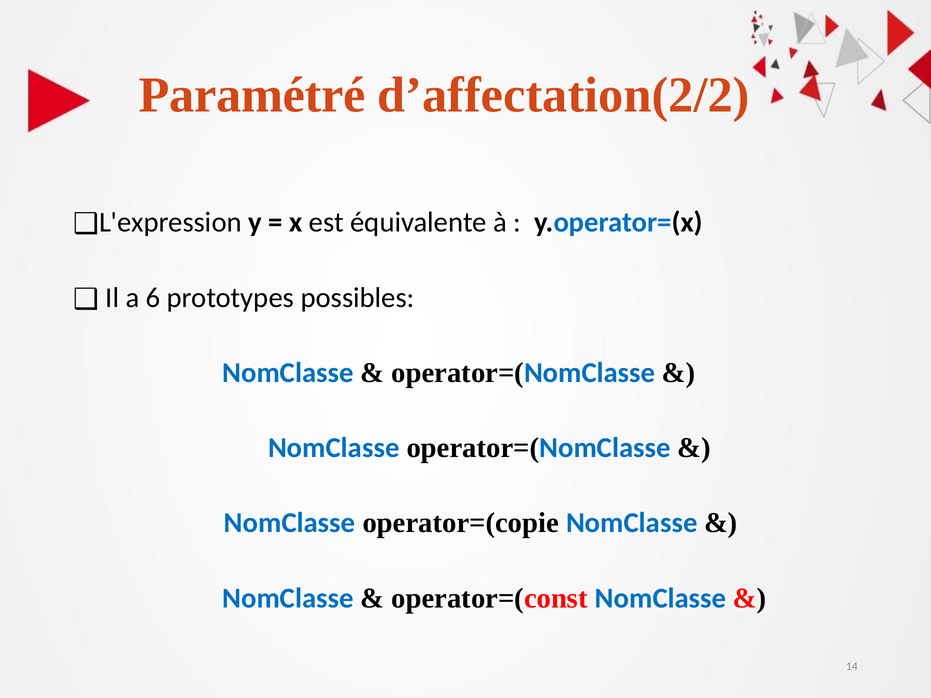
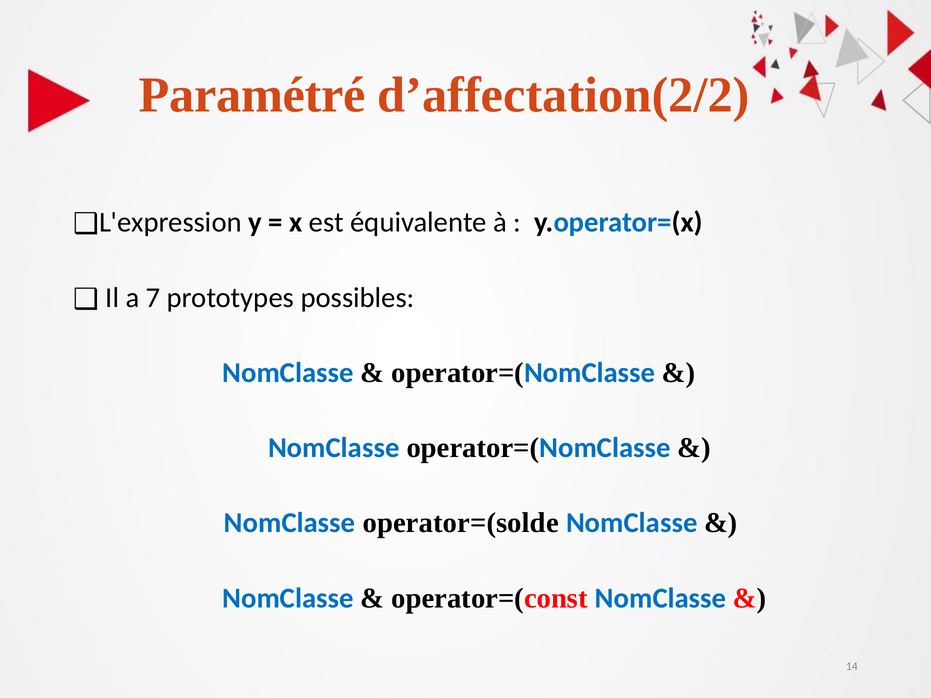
6: 6 -> 7
operator=(copie: operator=(copie -> operator=(solde
